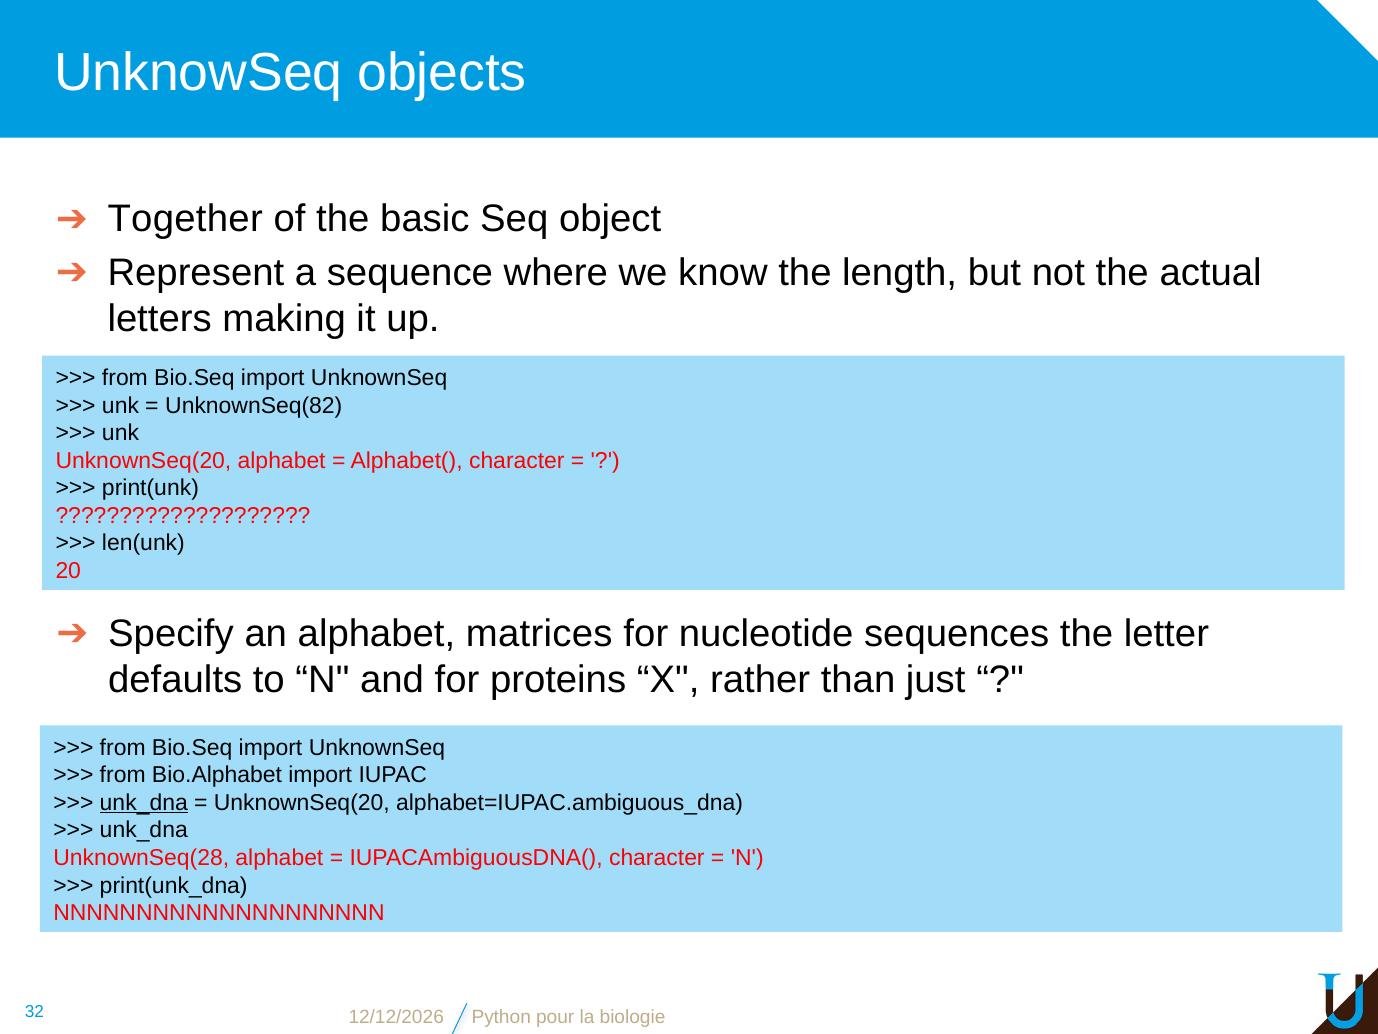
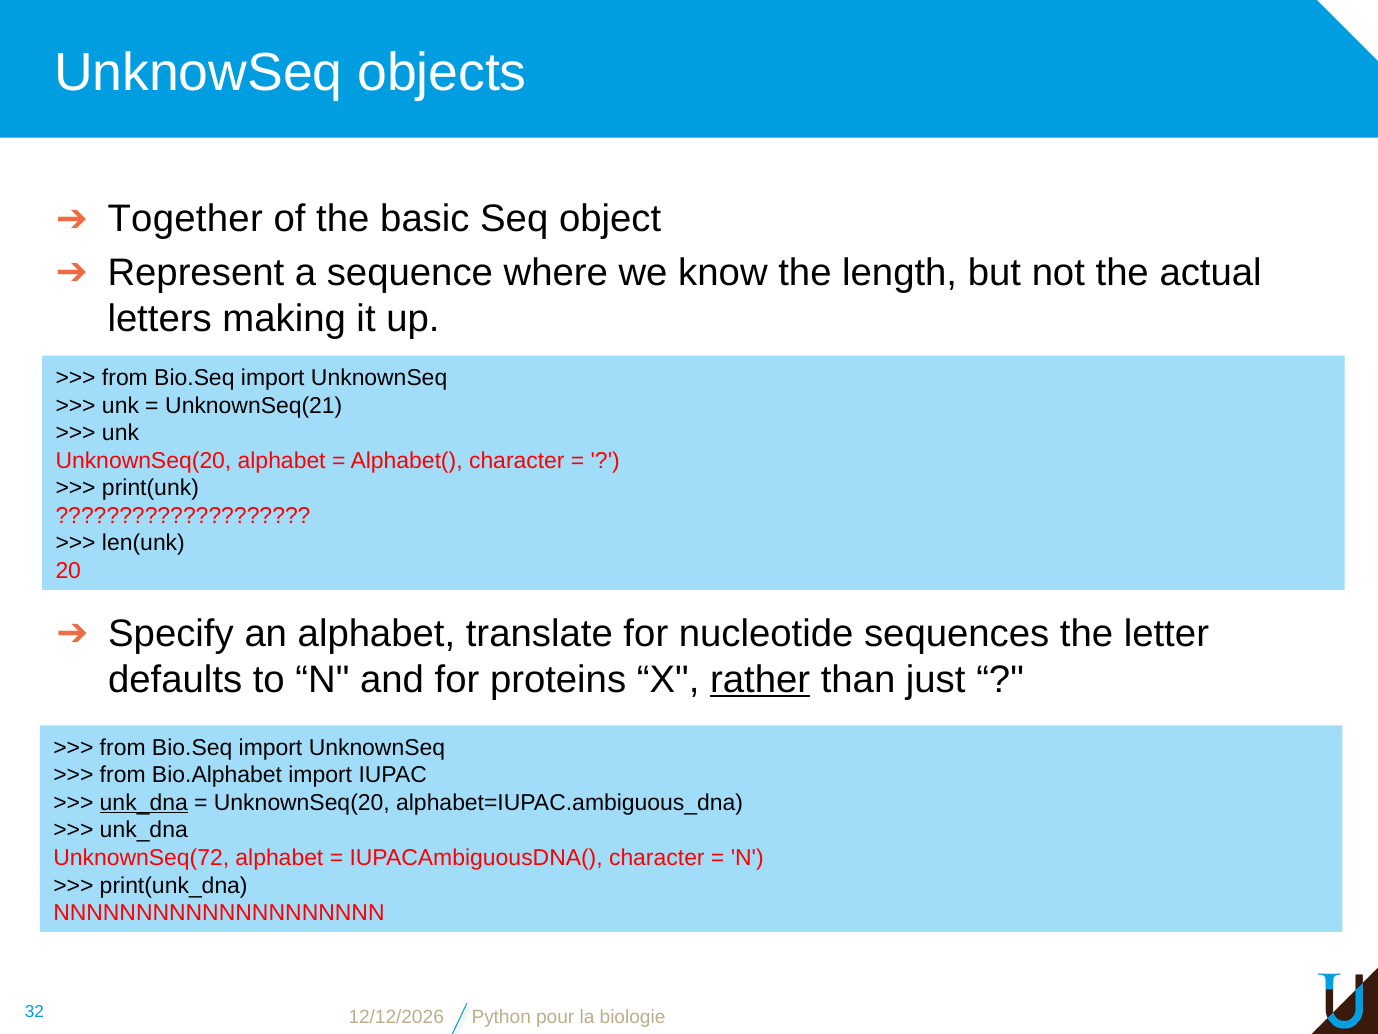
UnknownSeq(82: UnknownSeq(82 -> UnknownSeq(21
matrices: matrices -> translate
rather underline: none -> present
UnknownSeq(28: UnknownSeq(28 -> UnknownSeq(72
